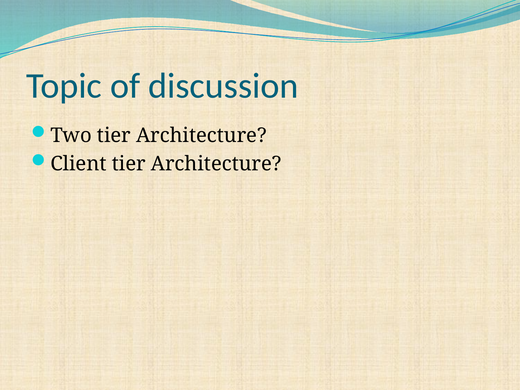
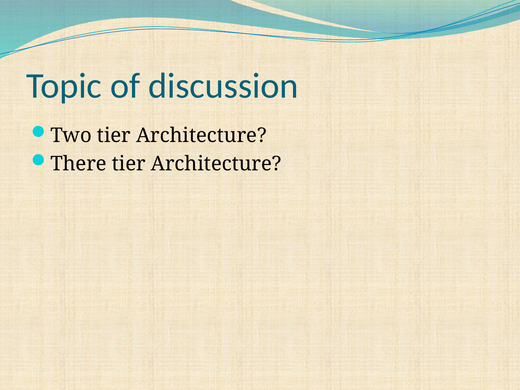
Client: Client -> There
